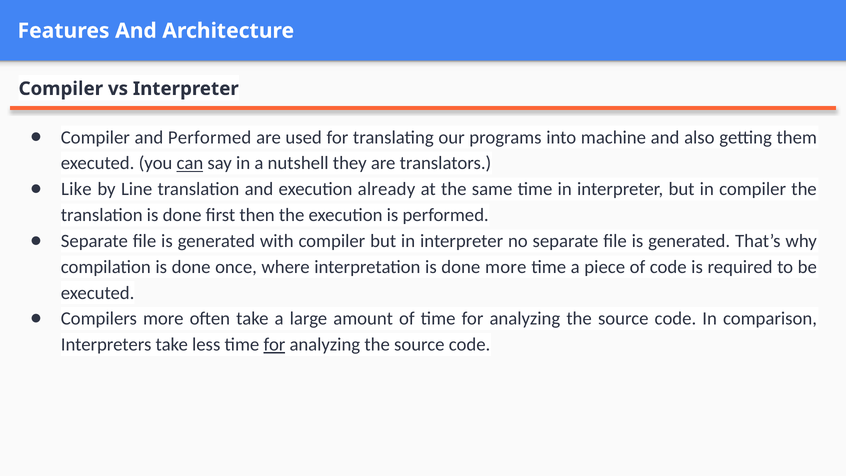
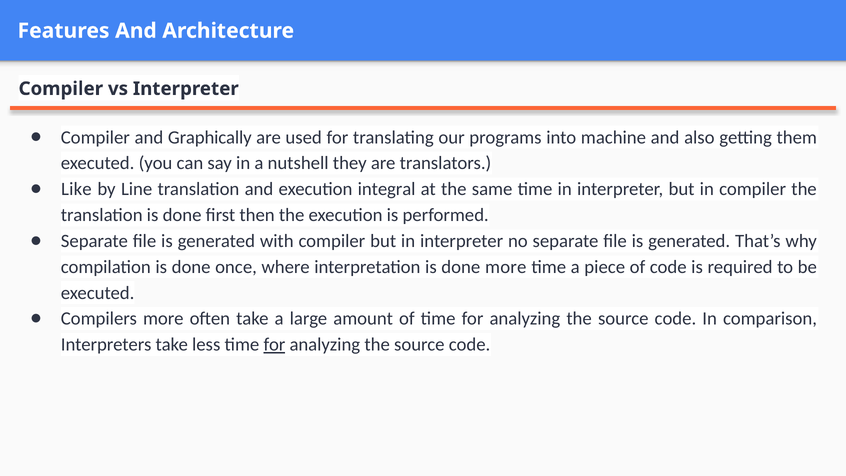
and Performed: Performed -> Graphically
can underline: present -> none
already: already -> integral
